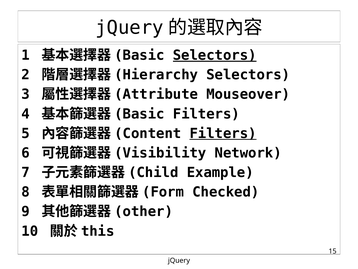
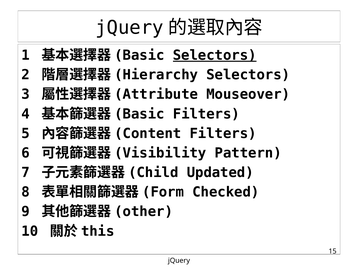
Filters at (223, 133) underline: present -> none
Network: Network -> Pattern
Example: Example -> Updated
